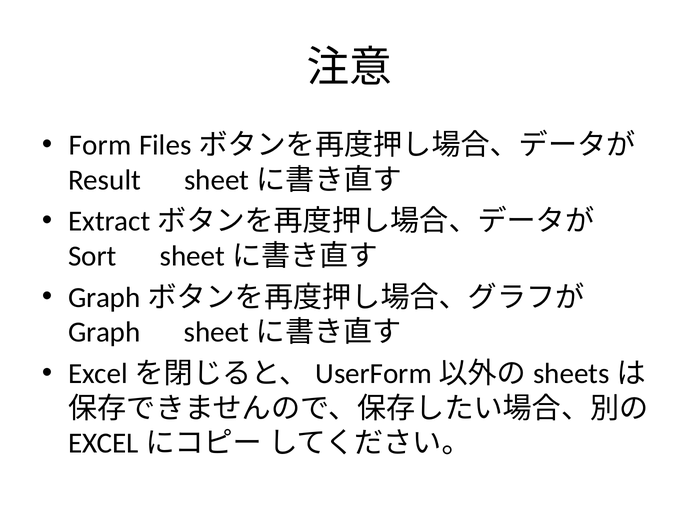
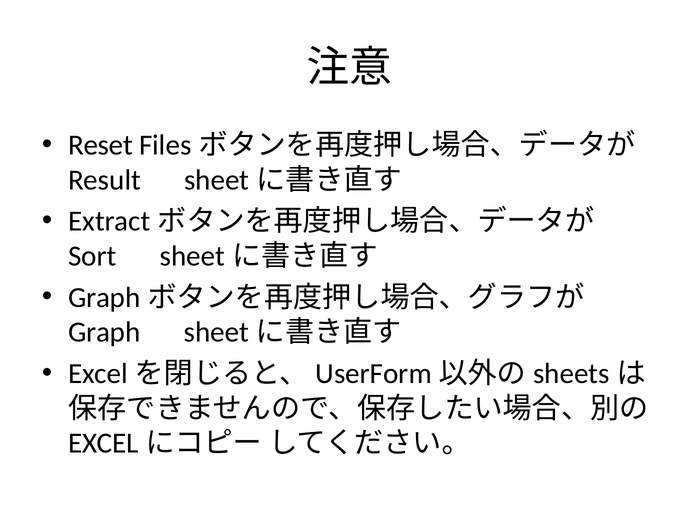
Form: Form -> Reset
